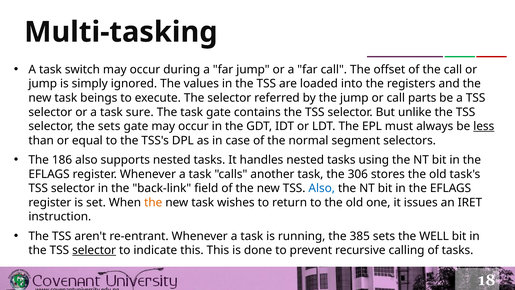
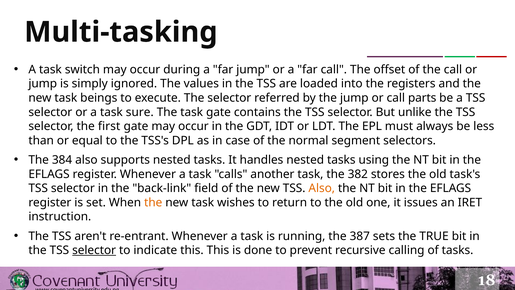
the sets: sets -> first
less underline: present -> none
186: 186 -> 384
306: 306 -> 382
Also at (322, 188) colour: blue -> orange
385: 385 -> 387
WELL: WELL -> TRUE
